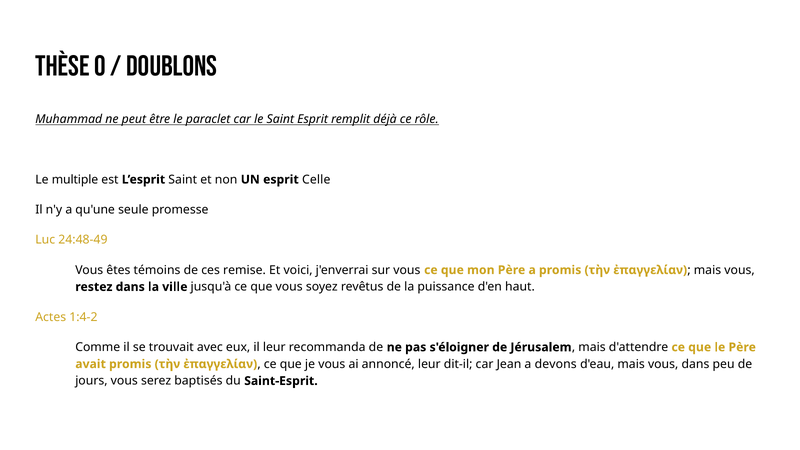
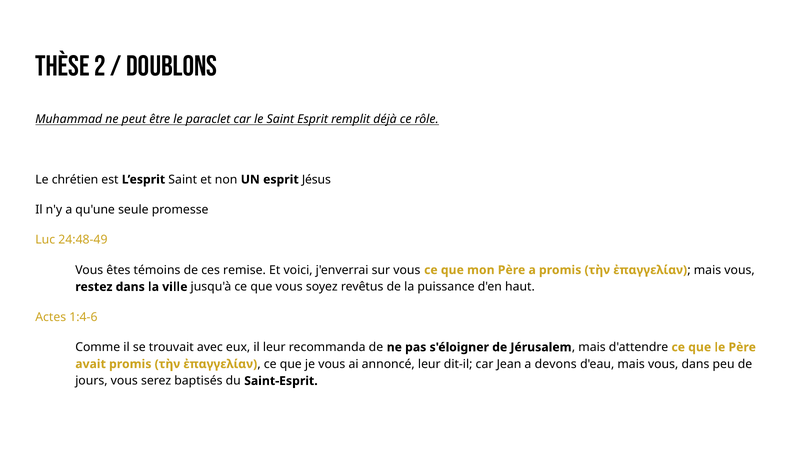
0: 0 -> 2
multiple: multiple -> chrétien
Celle: Celle -> Jésus
1:4-2: 1:4-2 -> 1:4-6
